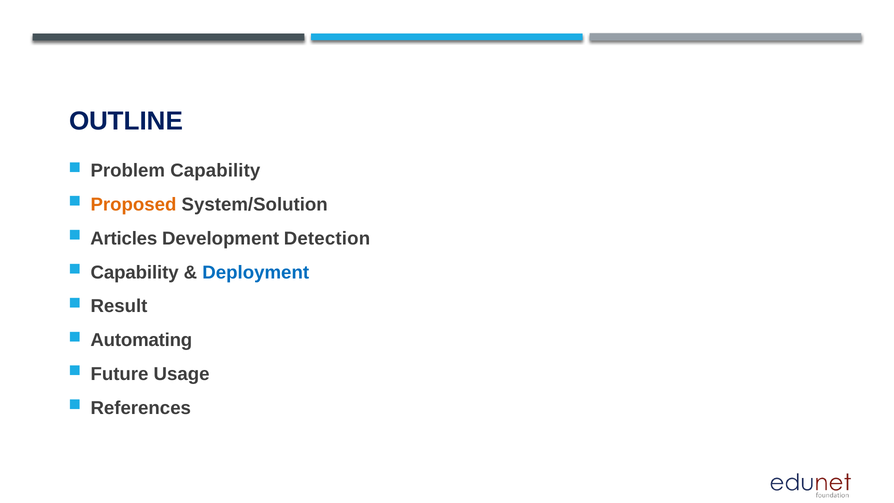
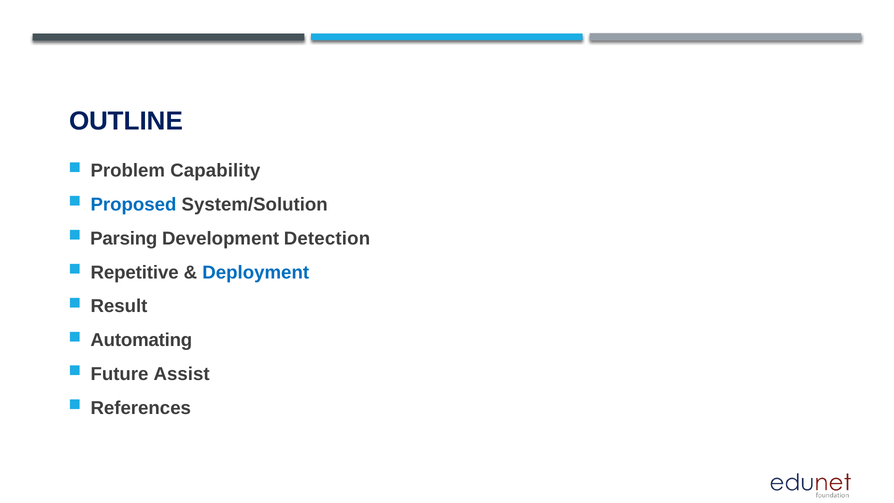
Proposed colour: orange -> blue
Articles: Articles -> Parsing
Capability at (135, 272): Capability -> Repetitive
Usage: Usage -> Assist
